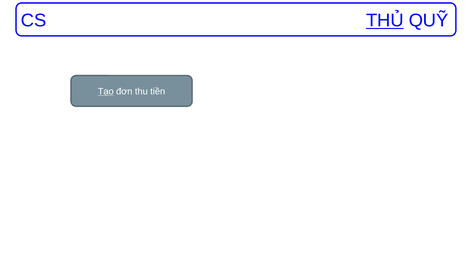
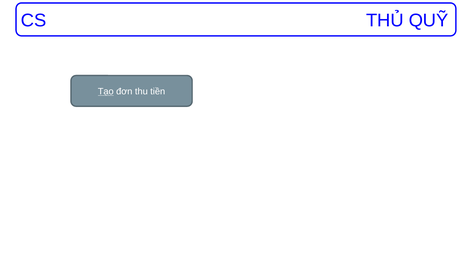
THỦ underline: present -> none
